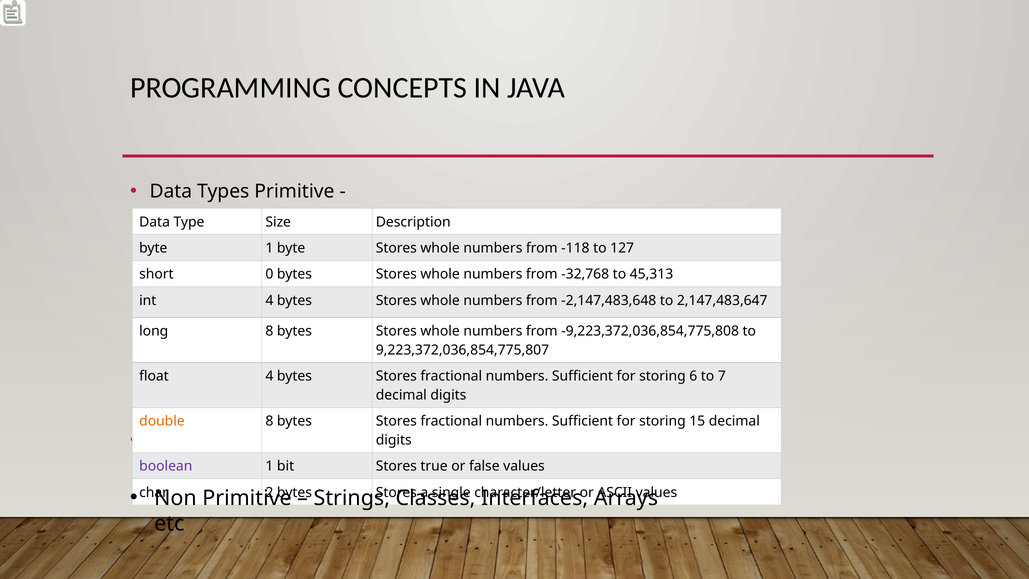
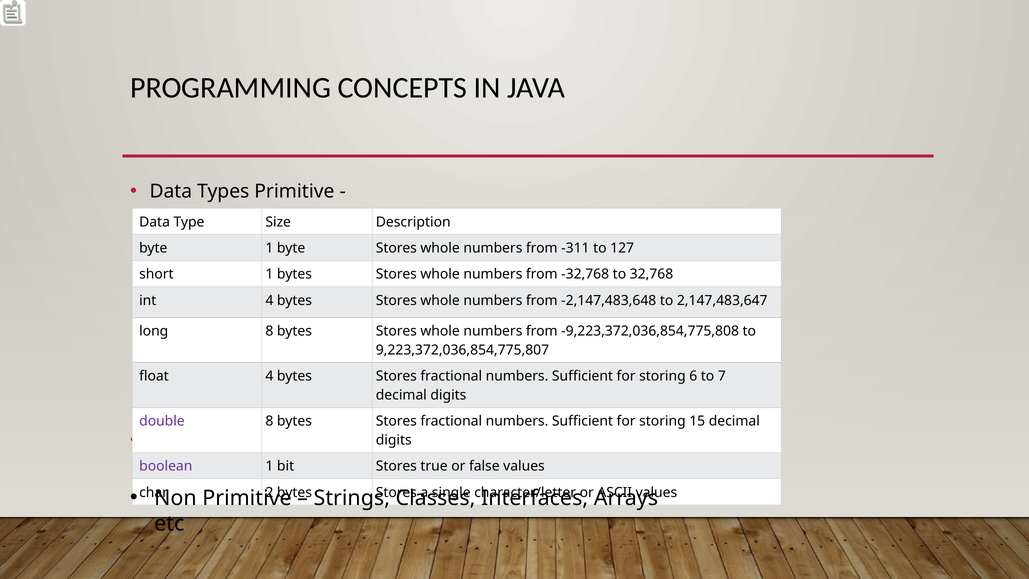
-118: -118 -> -311
short 0: 0 -> 1
45,313: 45,313 -> 32,768
double colour: orange -> purple
